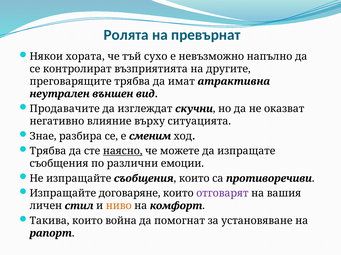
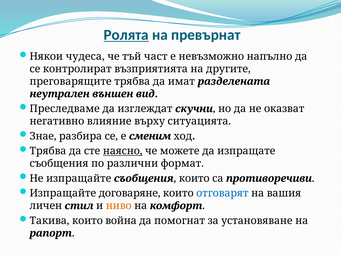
Ролята underline: none -> present
хората: хората -> чудеса
сухо: сухо -> част
атрактивна: атрактивна -> разделената
Продавачите: Продавачите -> Преследваме
емоции: емоции -> формат
отговарят colour: purple -> blue
